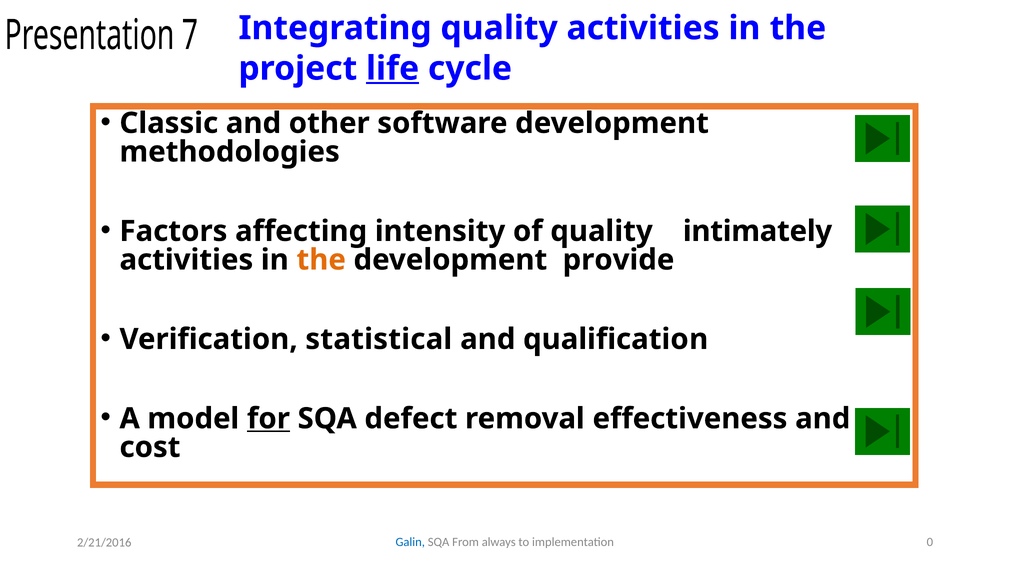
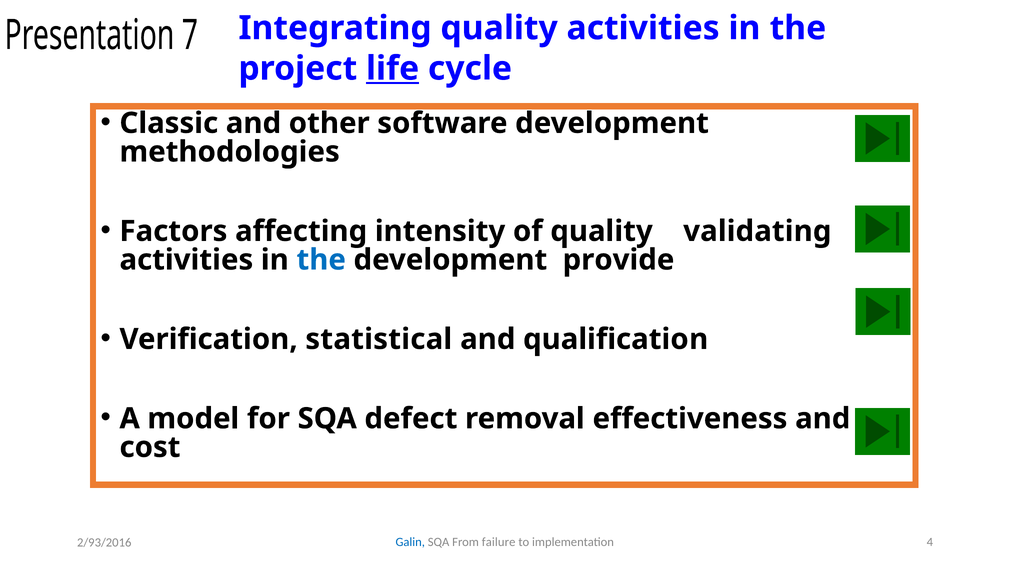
intimately: intimately -> validating
the at (321, 260) colour: orange -> blue
for underline: present -> none
always: always -> failure
0: 0 -> 4
2/21/2016: 2/21/2016 -> 2/93/2016
